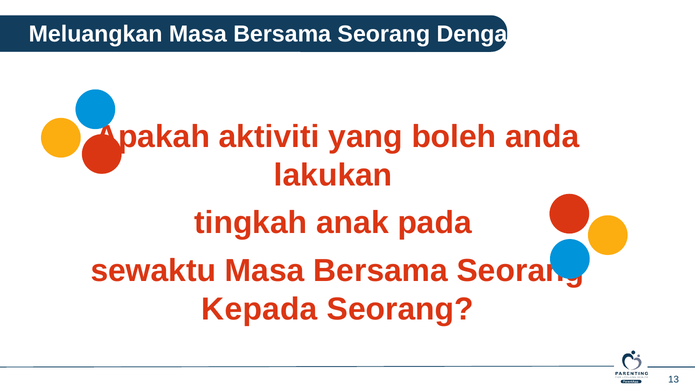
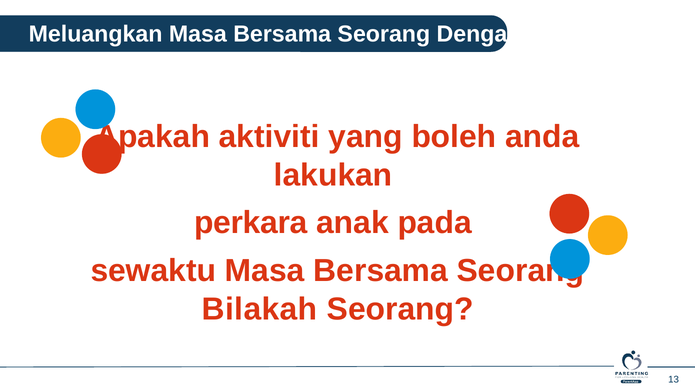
tingkah: tingkah -> perkara
Kepada: Kepada -> Bilakah
